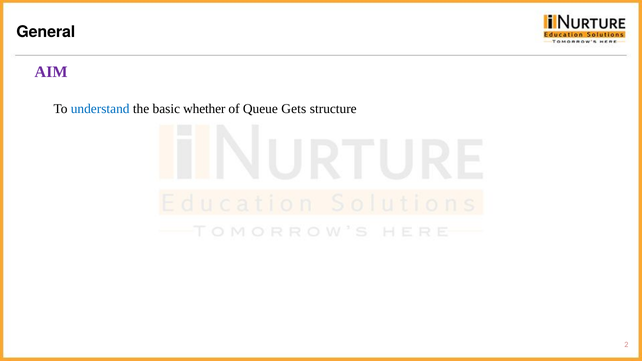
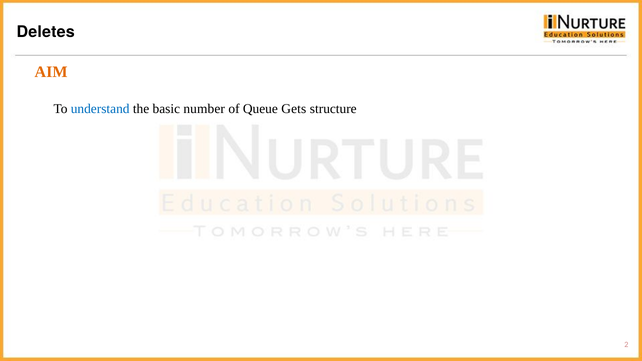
General: General -> Deletes
AIM colour: purple -> orange
whether: whether -> number
